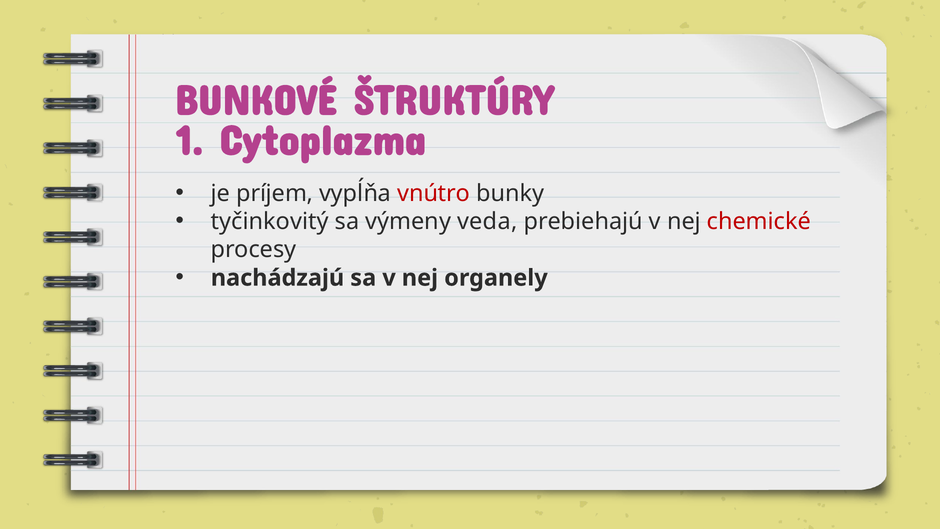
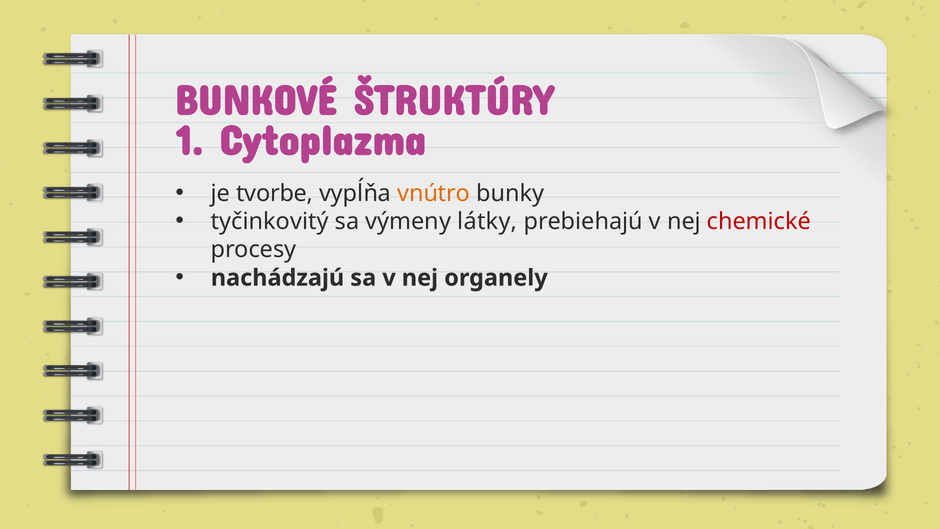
príjem: príjem -> tvorbe
vnútro colour: red -> orange
veda: veda -> látky
